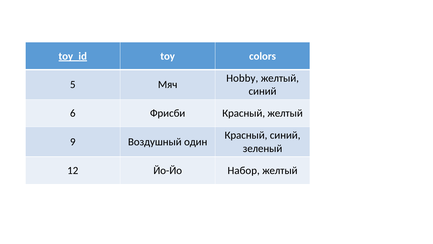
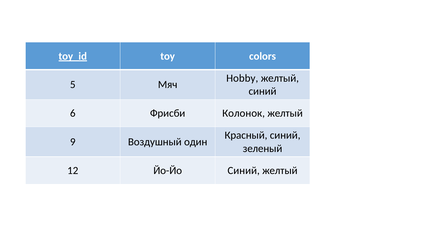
Фрисби Красный: Красный -> Колонок
Йо-Йо Набор: Набор -> Синий
